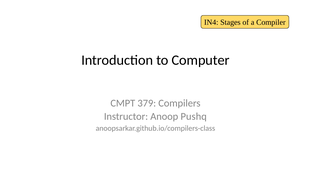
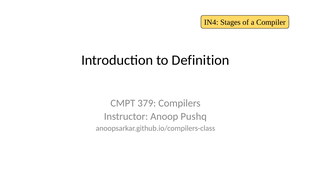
Computer: Computer -> Definition
